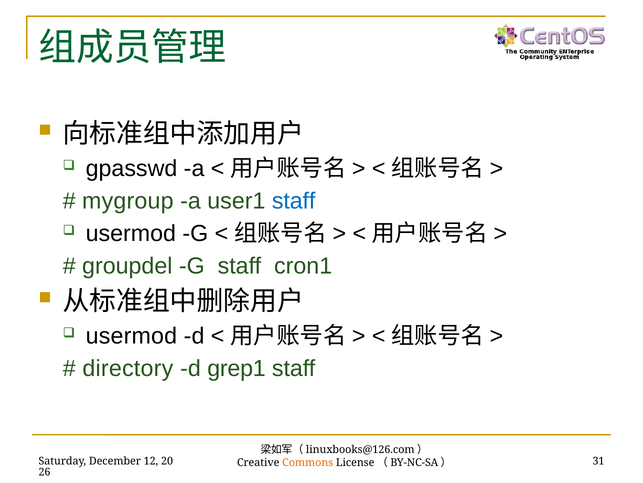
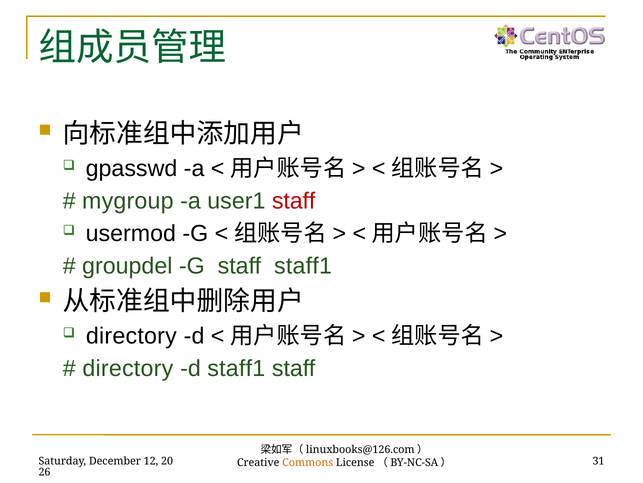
staff at (294, 201) colour: blue -> red
staff cron1: cron1 -> staff1
usermod at (131, 336): usermod -> directory
d grep1: grep1 -> staff1
